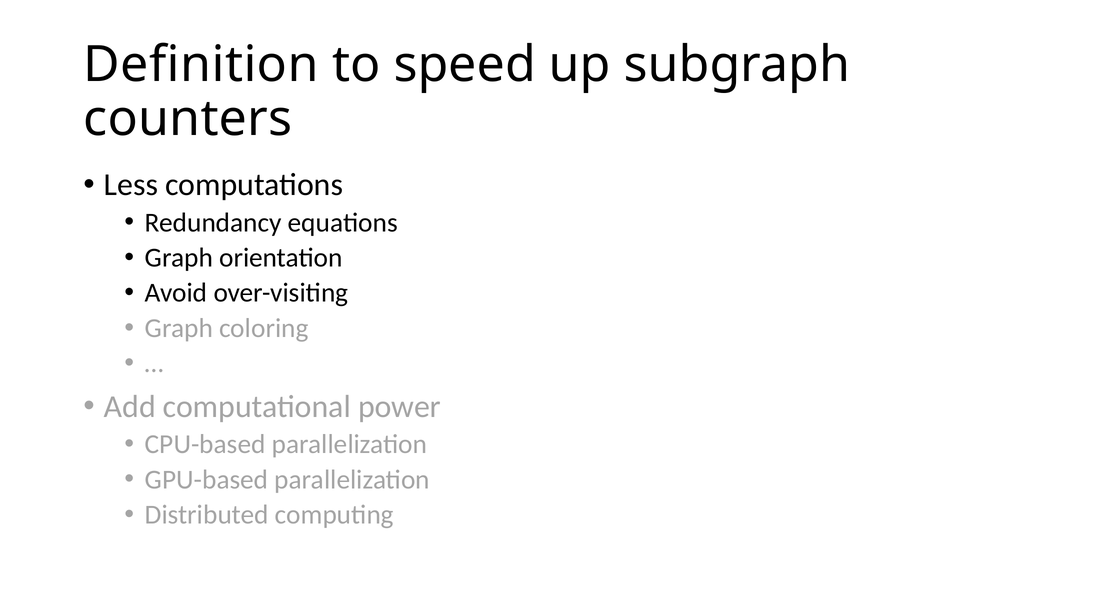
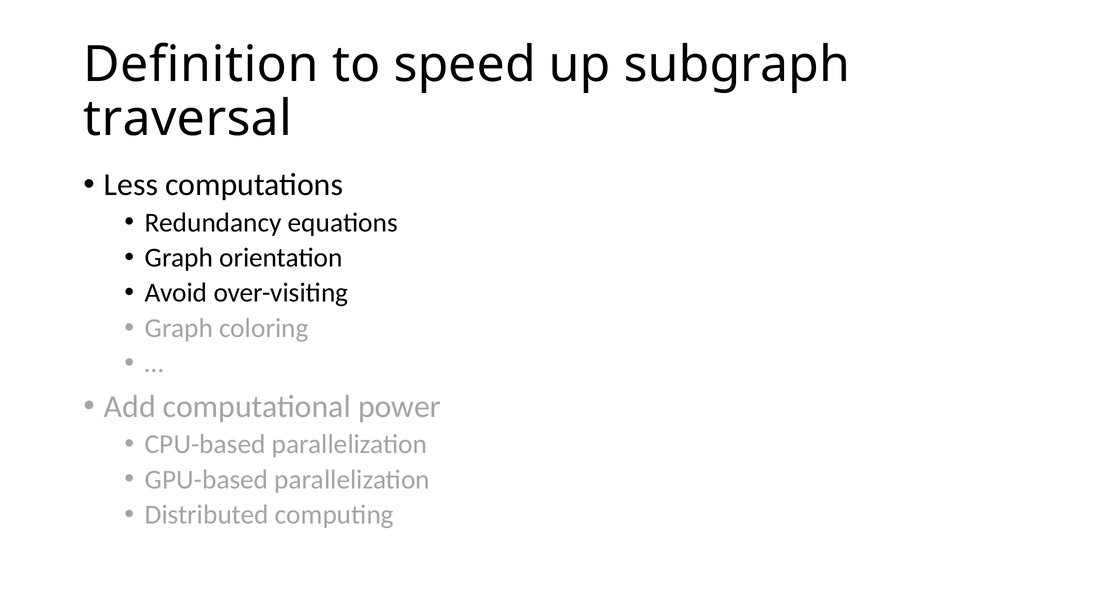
counters: counters -> traversal
